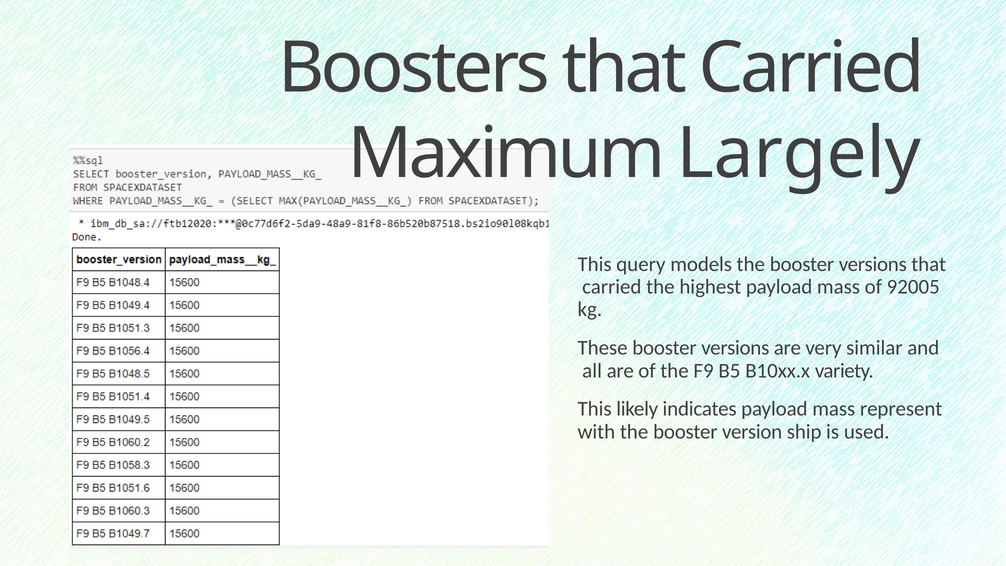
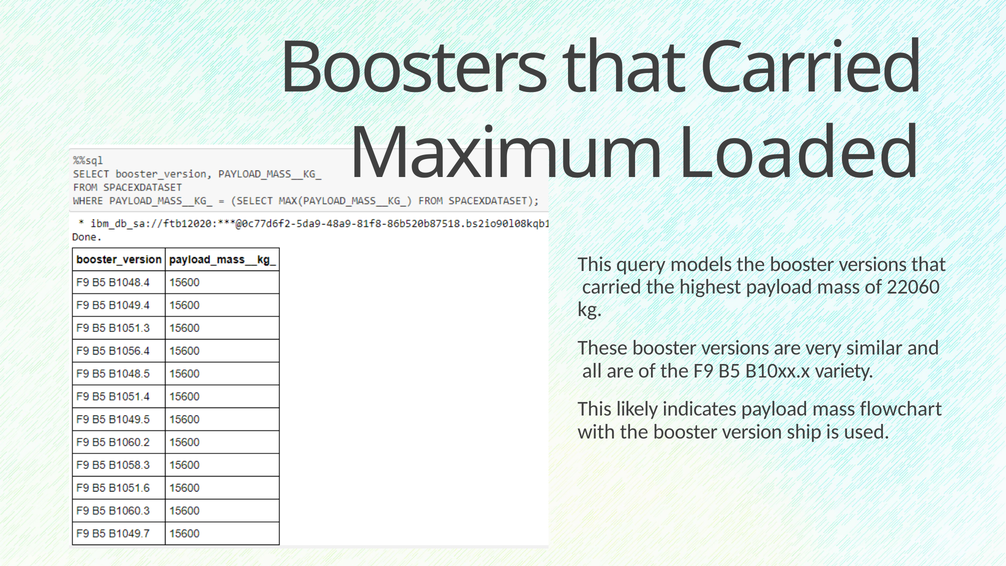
Largely: Largely -> Loaded
92005: 92005 -> 22060
represent: represent -> flowchart
